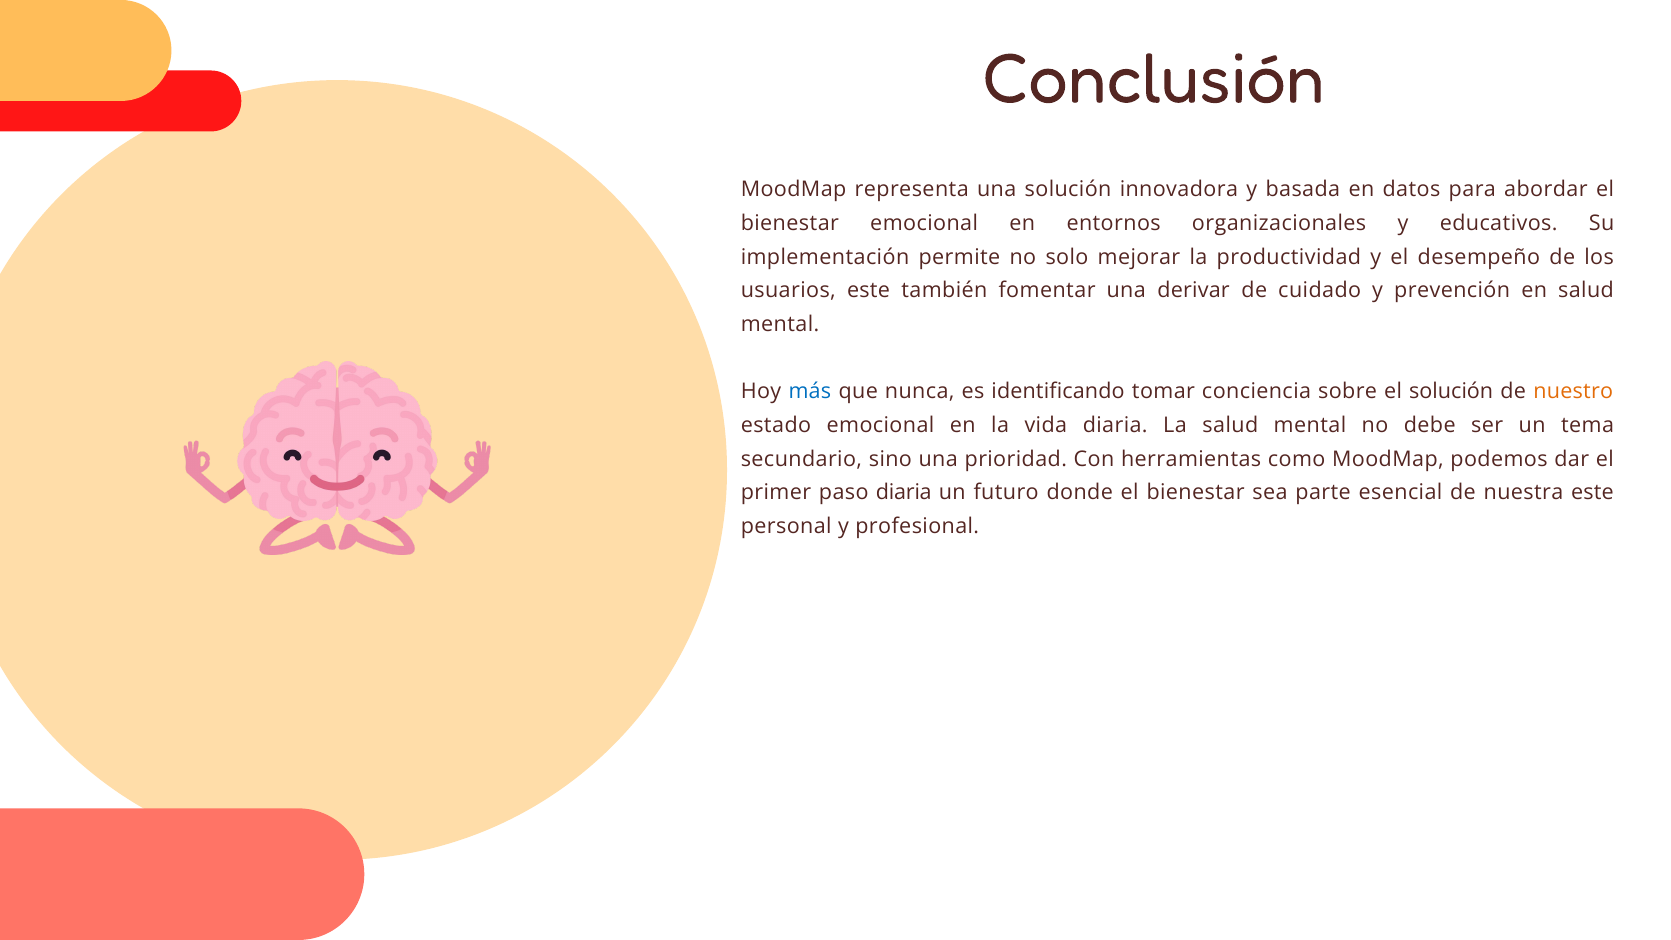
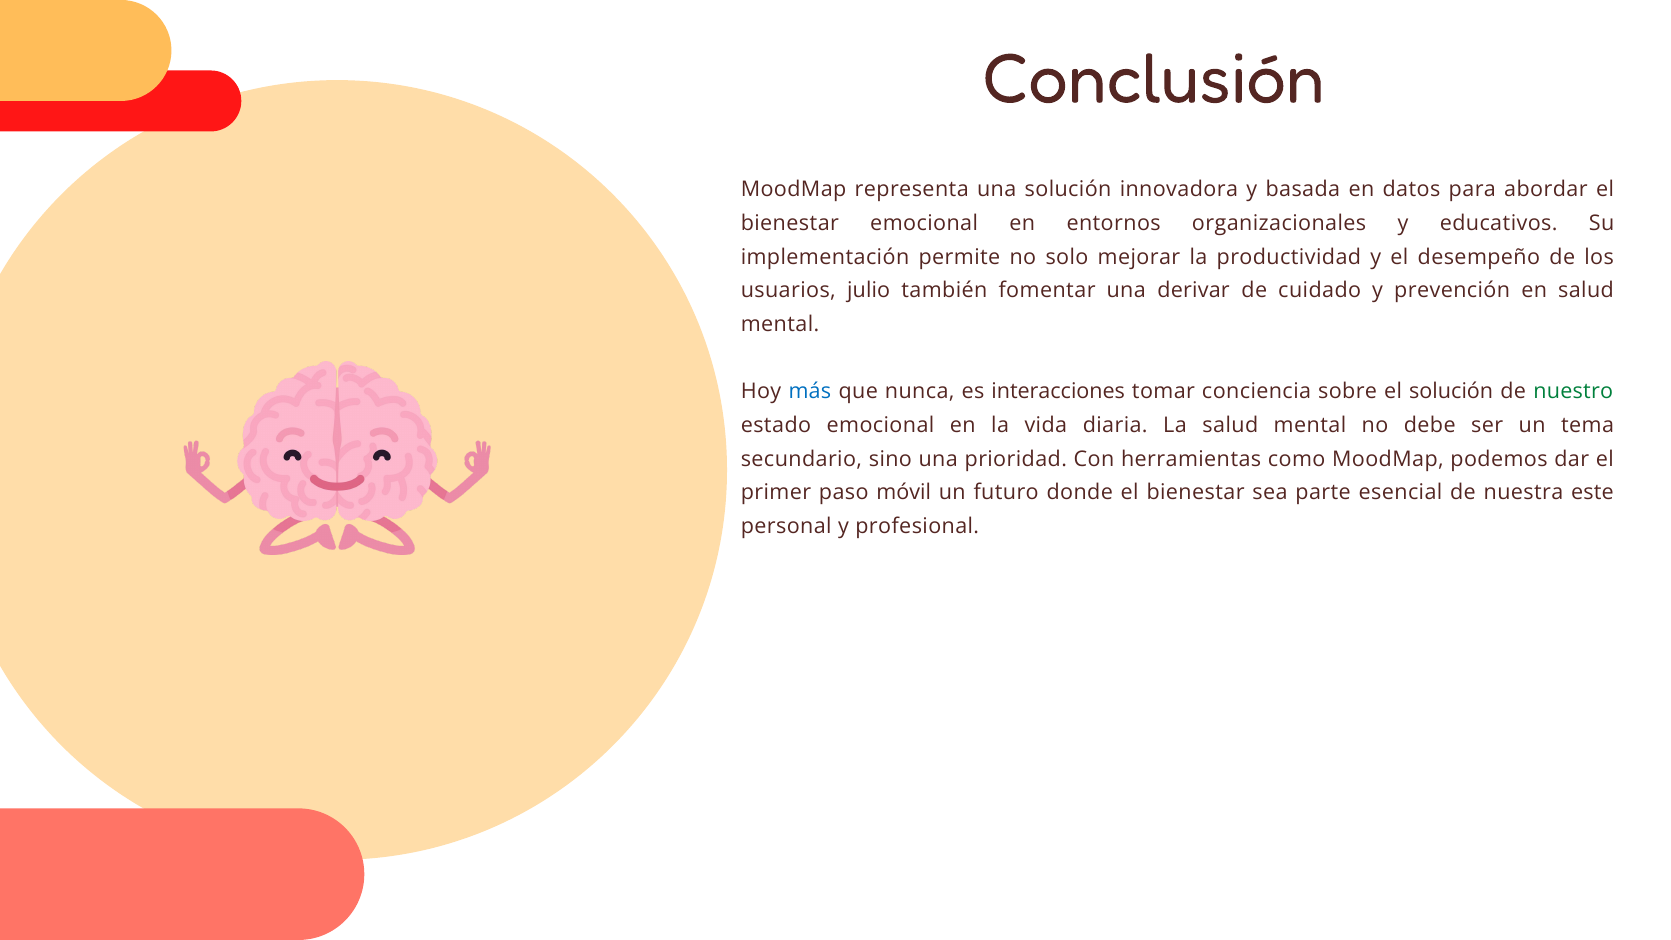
usuarios este: este -> julio
identificando: identificando -> interacciones
nuestro colour: orange -> green
paso diaria: diaria -> móvil
